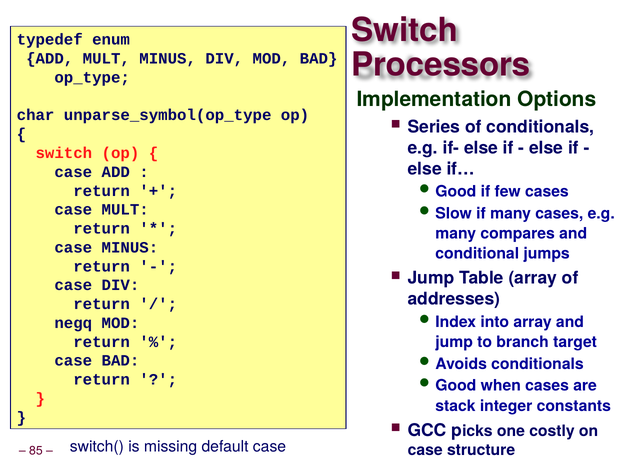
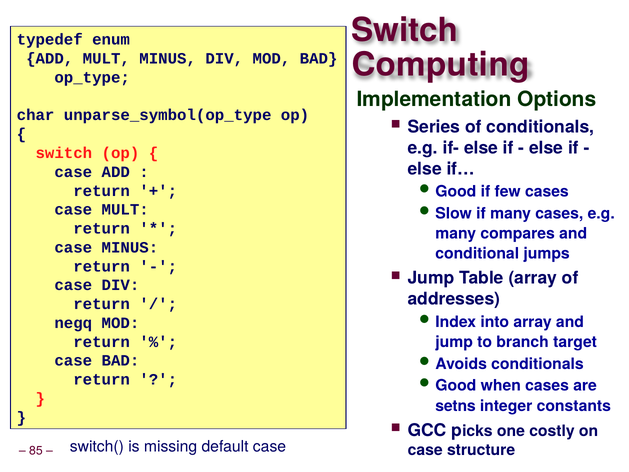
Processors: Processors -> Computing
stack: stack -> setns
